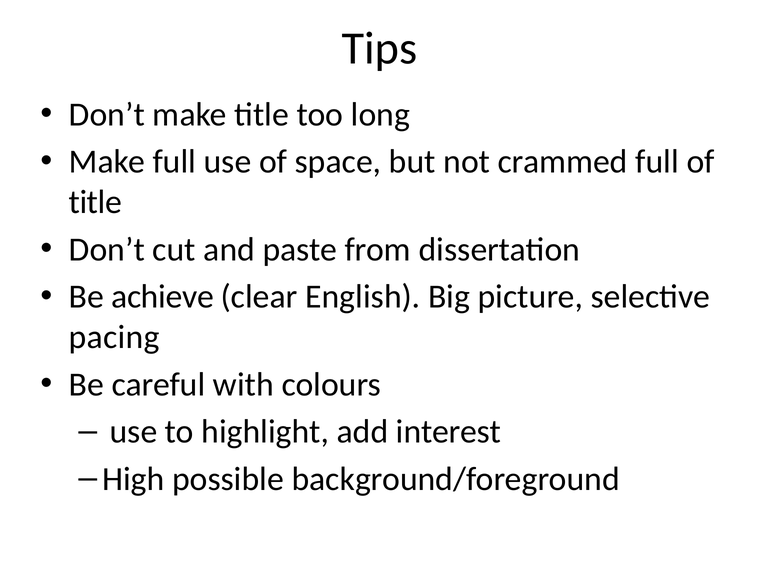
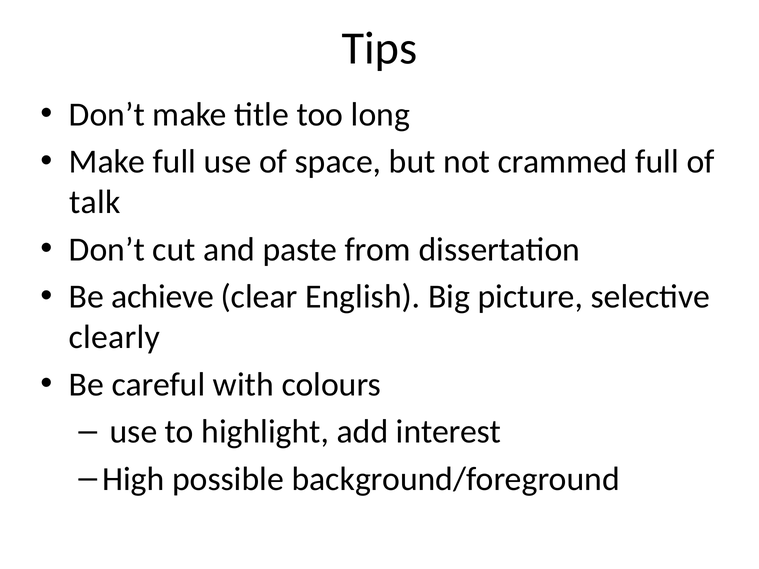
title at (95, 202): title -> talk
pacing: pacing -> clearly
